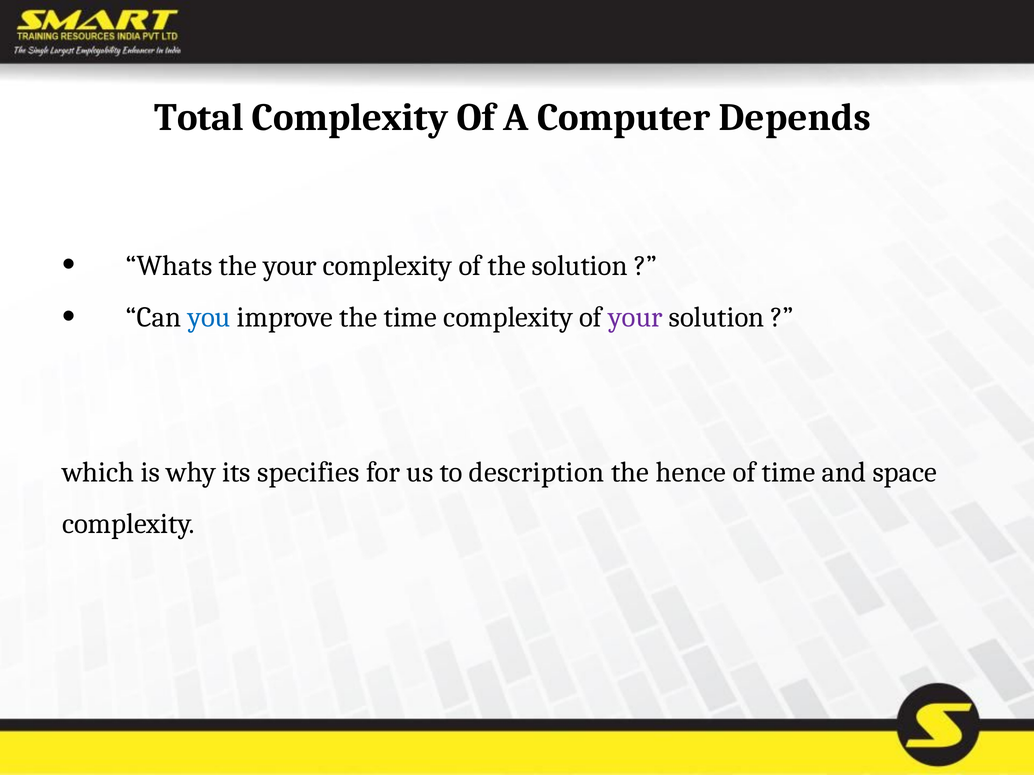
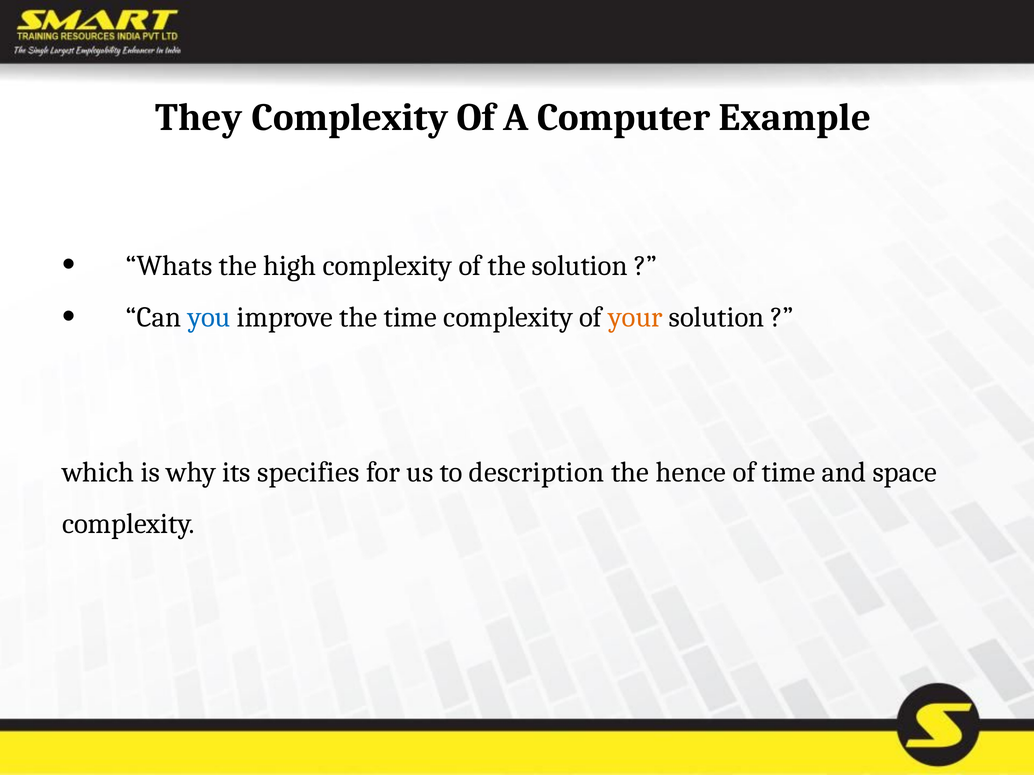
Total: Total -> They
Depends: Depends -> Example
the your: your -> high
your at (635, 317) colour: purple -> orange
